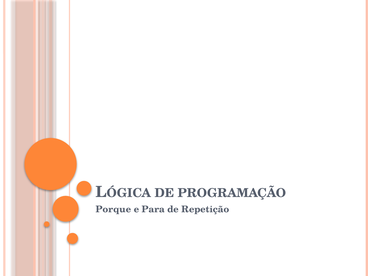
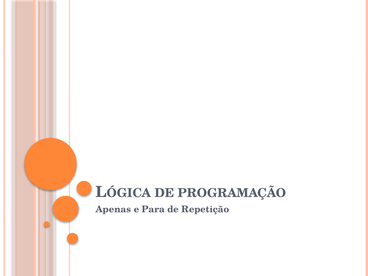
Porque: Porque -> Apenas
